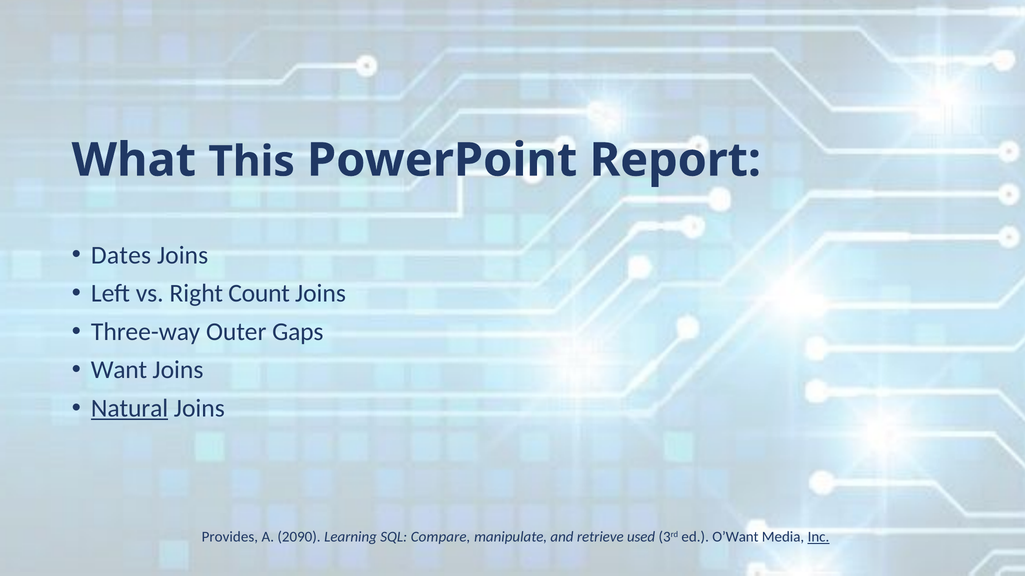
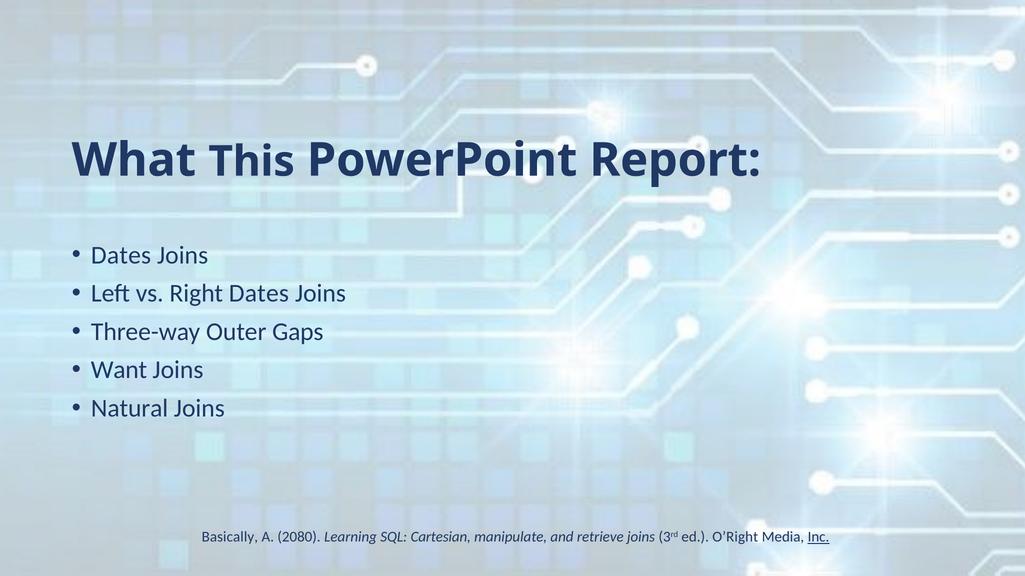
Right Count: Count -> Dates
Natural underline: present -> none
Provides: Provides -> Basically
2090: 2090 -> 2080
Compare: Compare -> Cartesian
retrieve used: used -> joins
O’Want: O’Want -> O’Right
